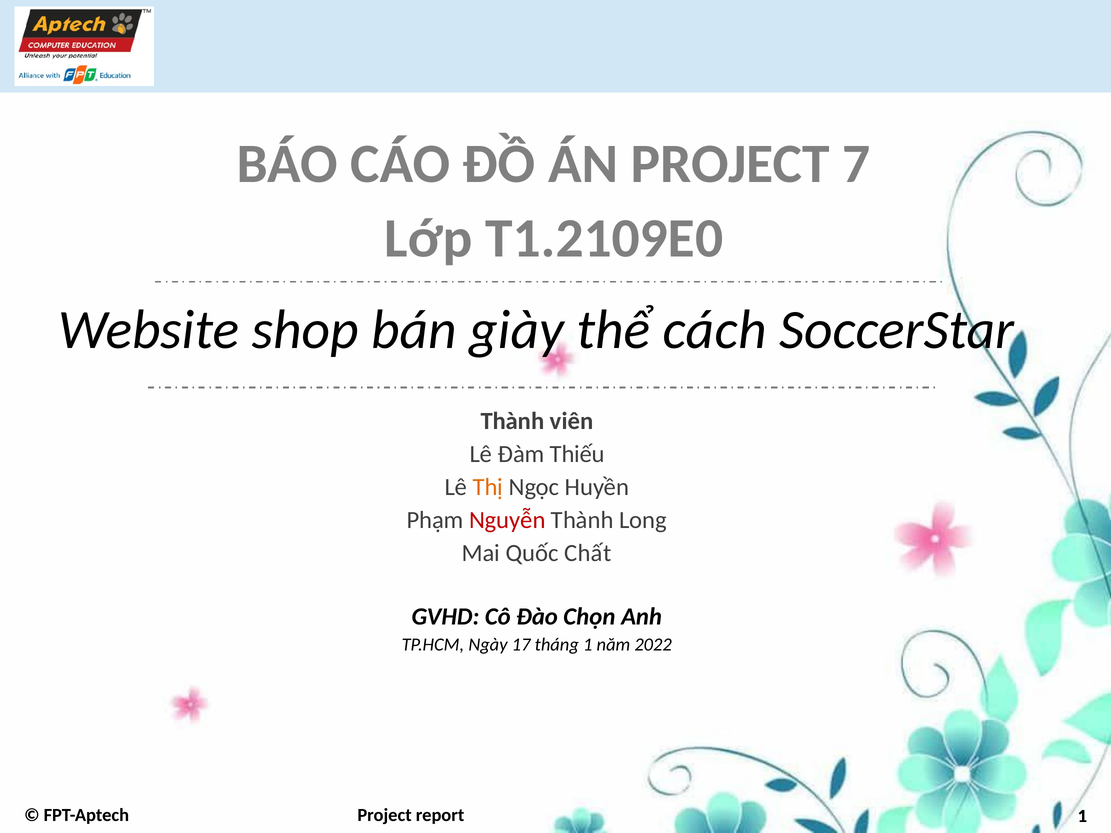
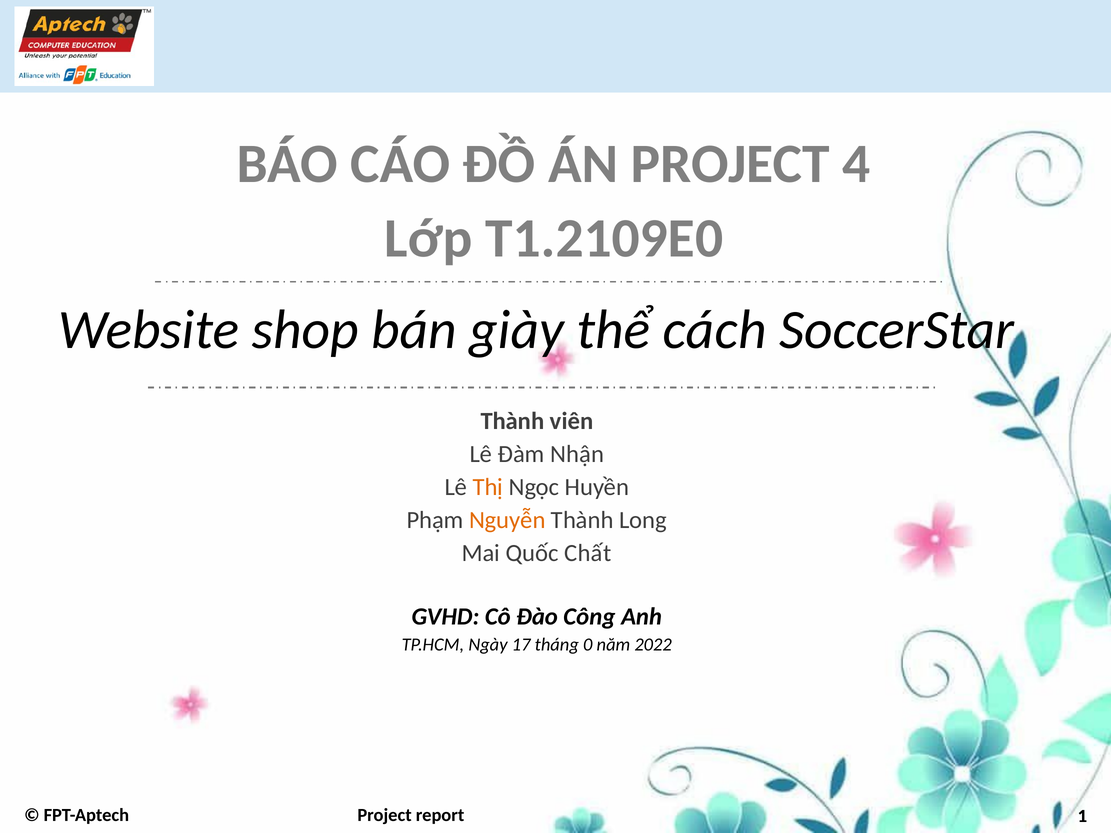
7: 7 -> 4
Thiếu: Thiếu -> Nhận
Nguyễn colour: red -> orange
Chọn: Chọn -> Công
1: 1 -> 0
